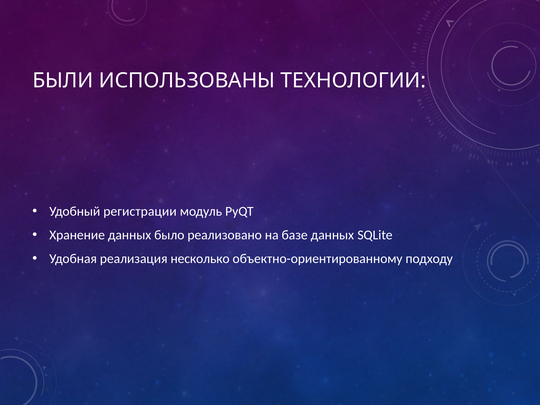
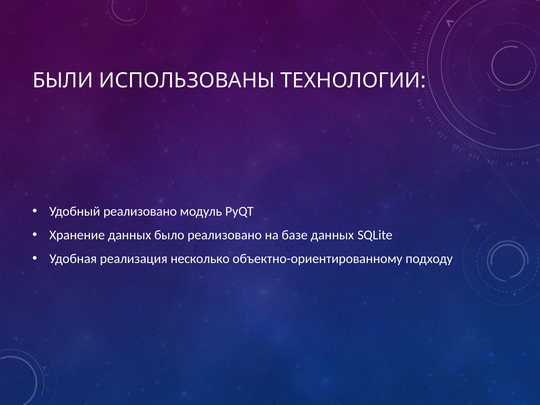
Удобный регистрации: регистрации -> реализовано
